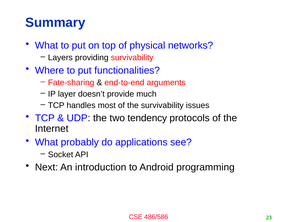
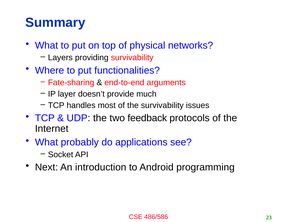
tendency: tendency -> feedback
